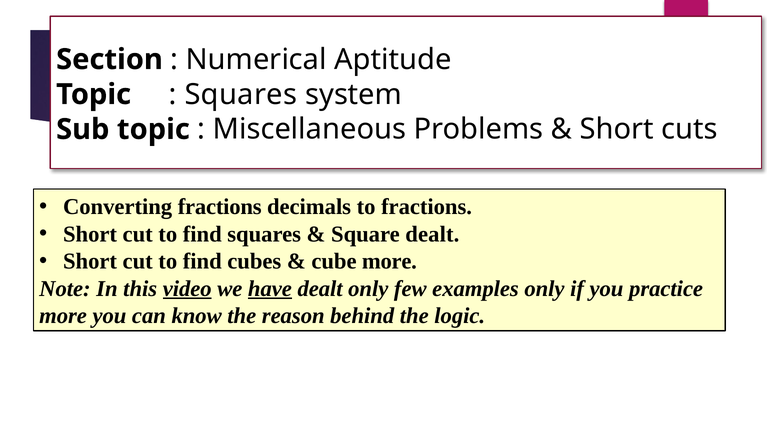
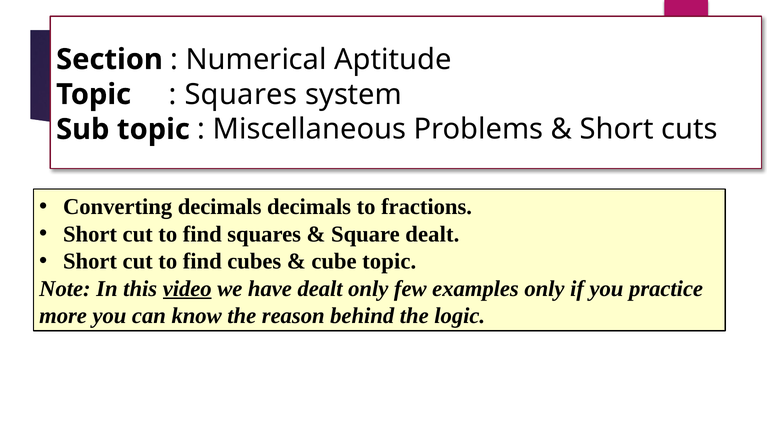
Converting fractions: fractions -> decimals
cube more: more -> topic
have underline: present -> none
